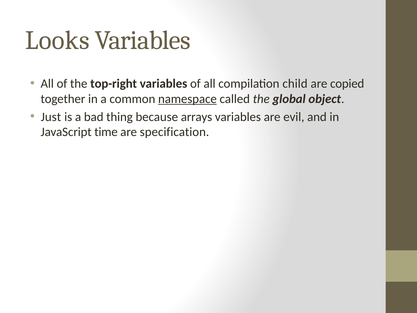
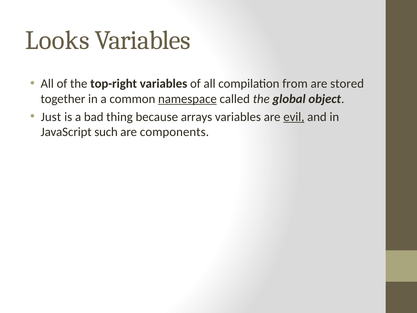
child: child -> from
copied: copied -> stored
evil underline: none -> present
time: time -> such
specification: specification -> components
